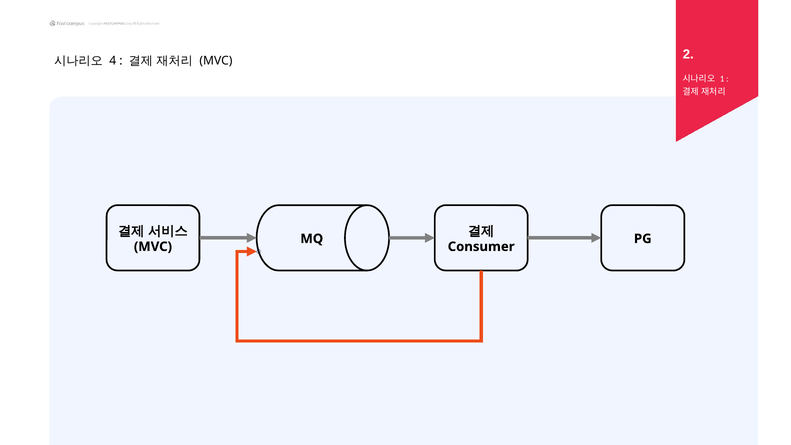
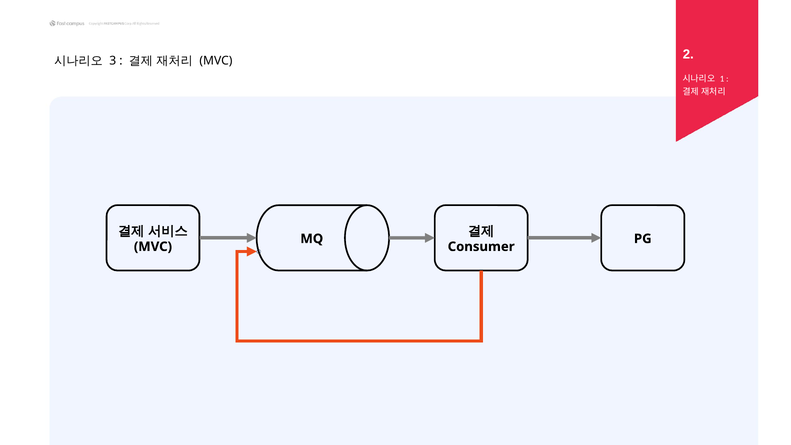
4: 4 -> 3
